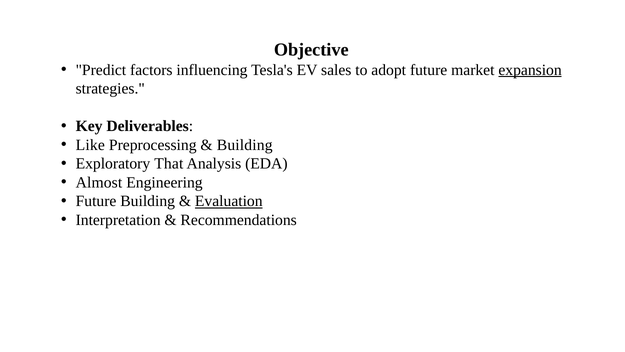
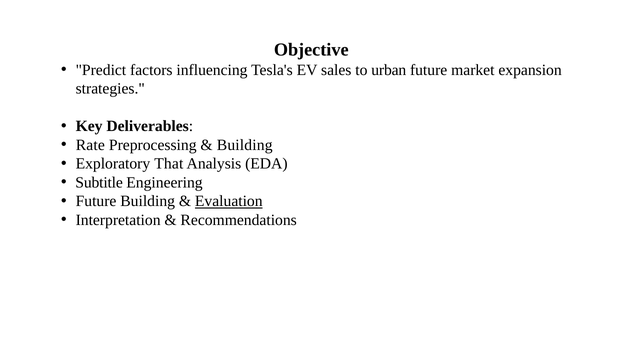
adopt: adopt -> urban
expansion underline: present -> none
Like: Like -> Rate
Almost: Almost -> Subtitle
